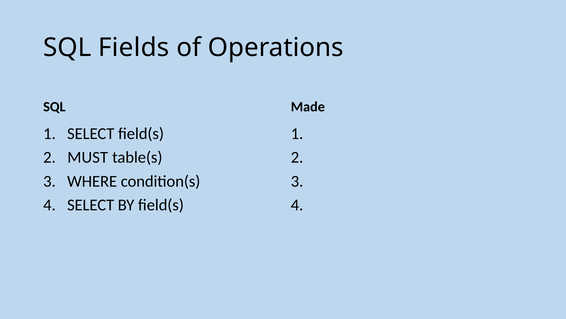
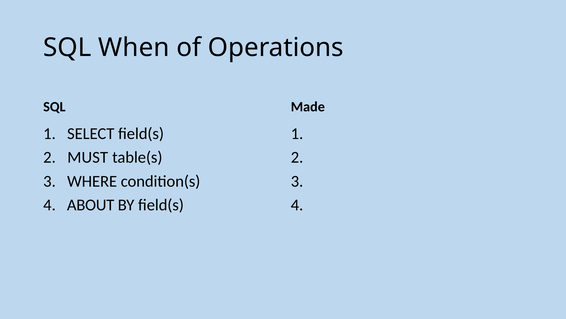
Fields: Fields -> When
SELECT at (91, 205): SELECT -> ABOUT
